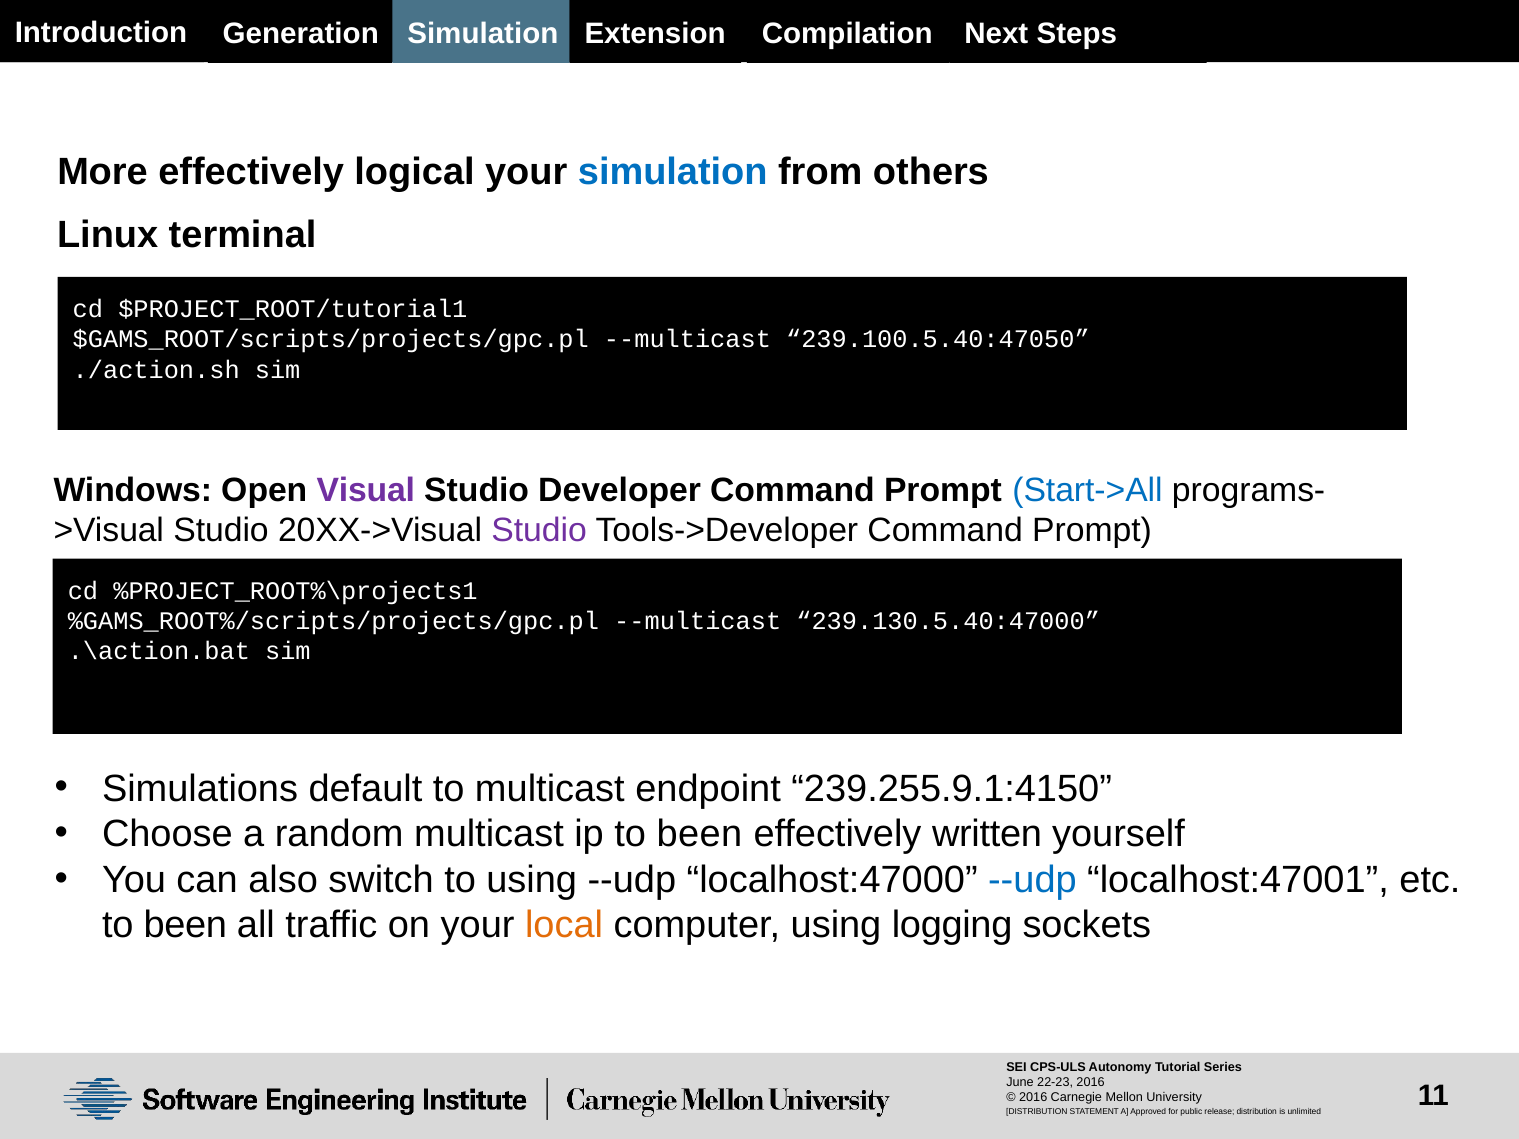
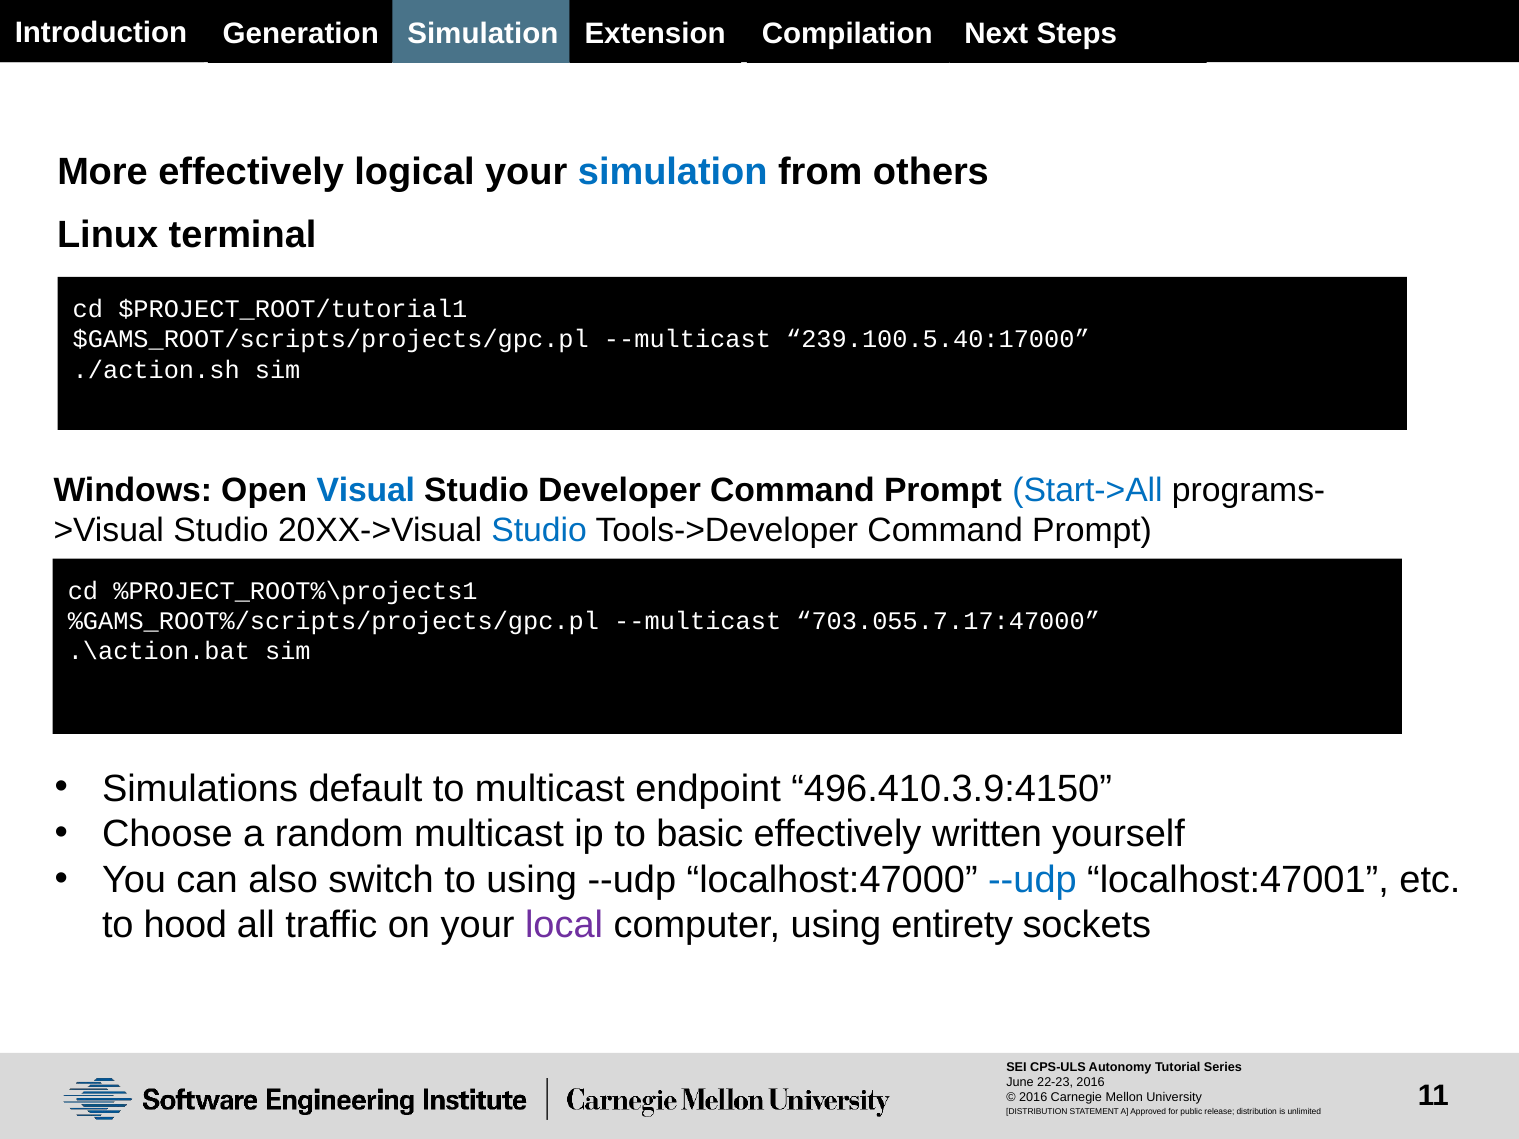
239.100.5.40:47050: 239.100.5.40:47050 -> 239.100.5.40:17000
Visual colour: purple -> blue
Studio at (539, 531) colour: purple -> blue
239.130.5.40:47000: 239.130.5.40:47000 -> 703.055.7.17:47000
239.255.9.1:4150: 239.255.9.1:4150 -> 496.410.3.9:4150
ip to been: been -> basic
been at (185, 925): been -> hood
local colour: orange -> purple
logging: logging -> entirety
